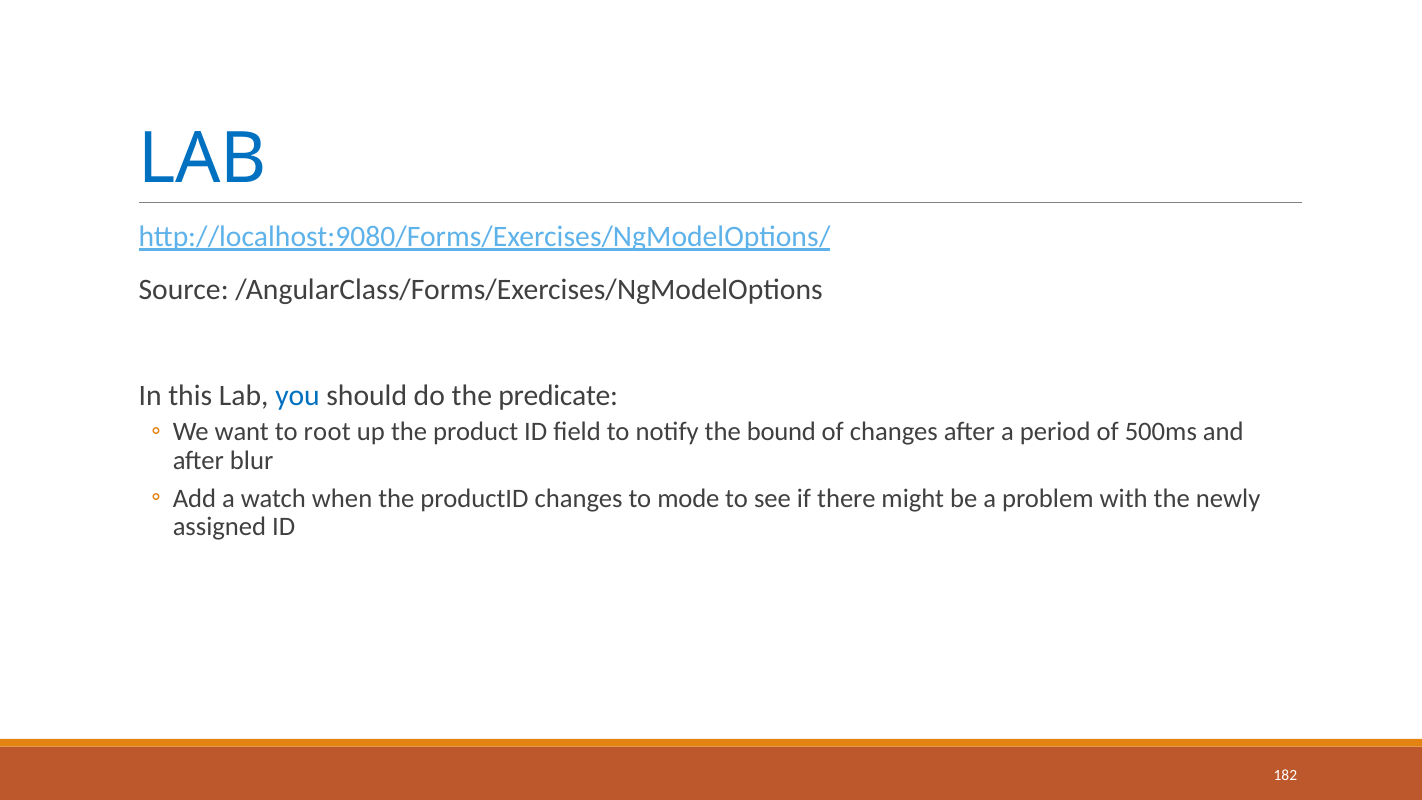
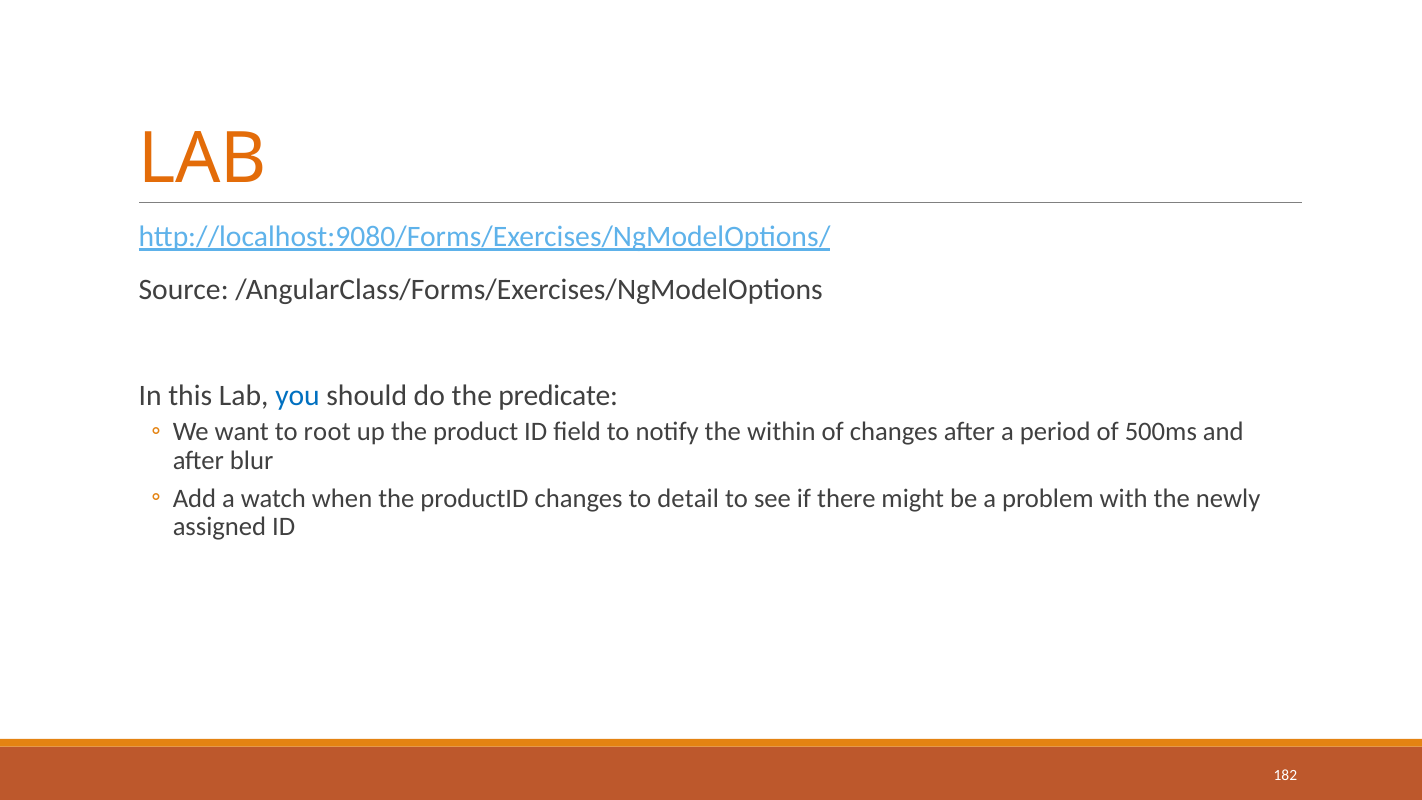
LAB at (203, 159) colour: blue -> orange
bound: bound -> within
mode: mode -> detail
